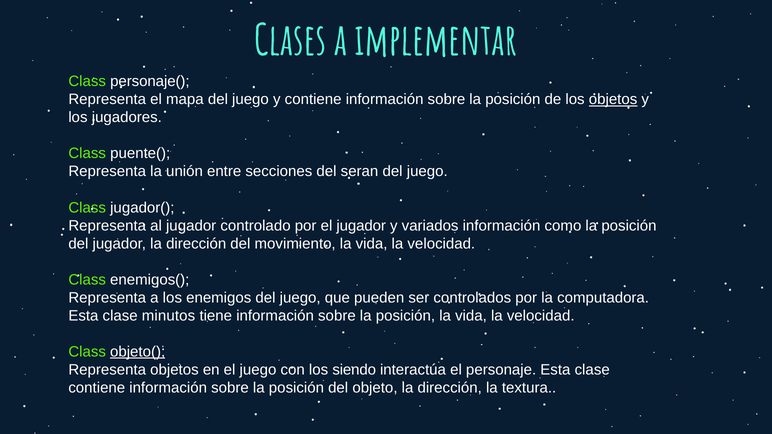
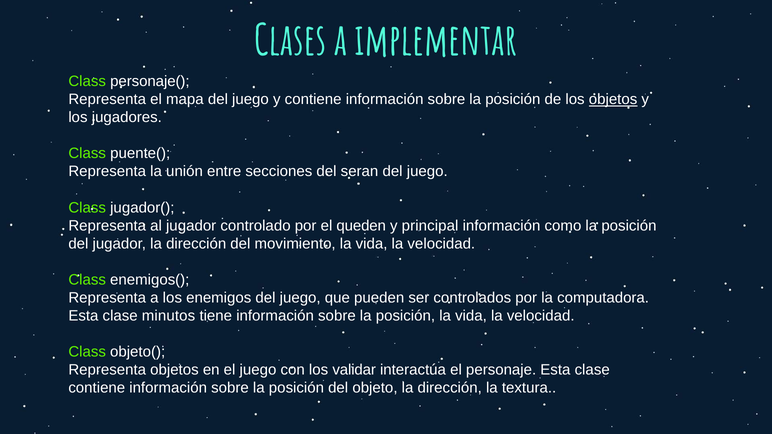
el jugador: jugador -> queden
variados: variados -> principal
objeto( underline: present -> none
siendo: siendo -> validar
